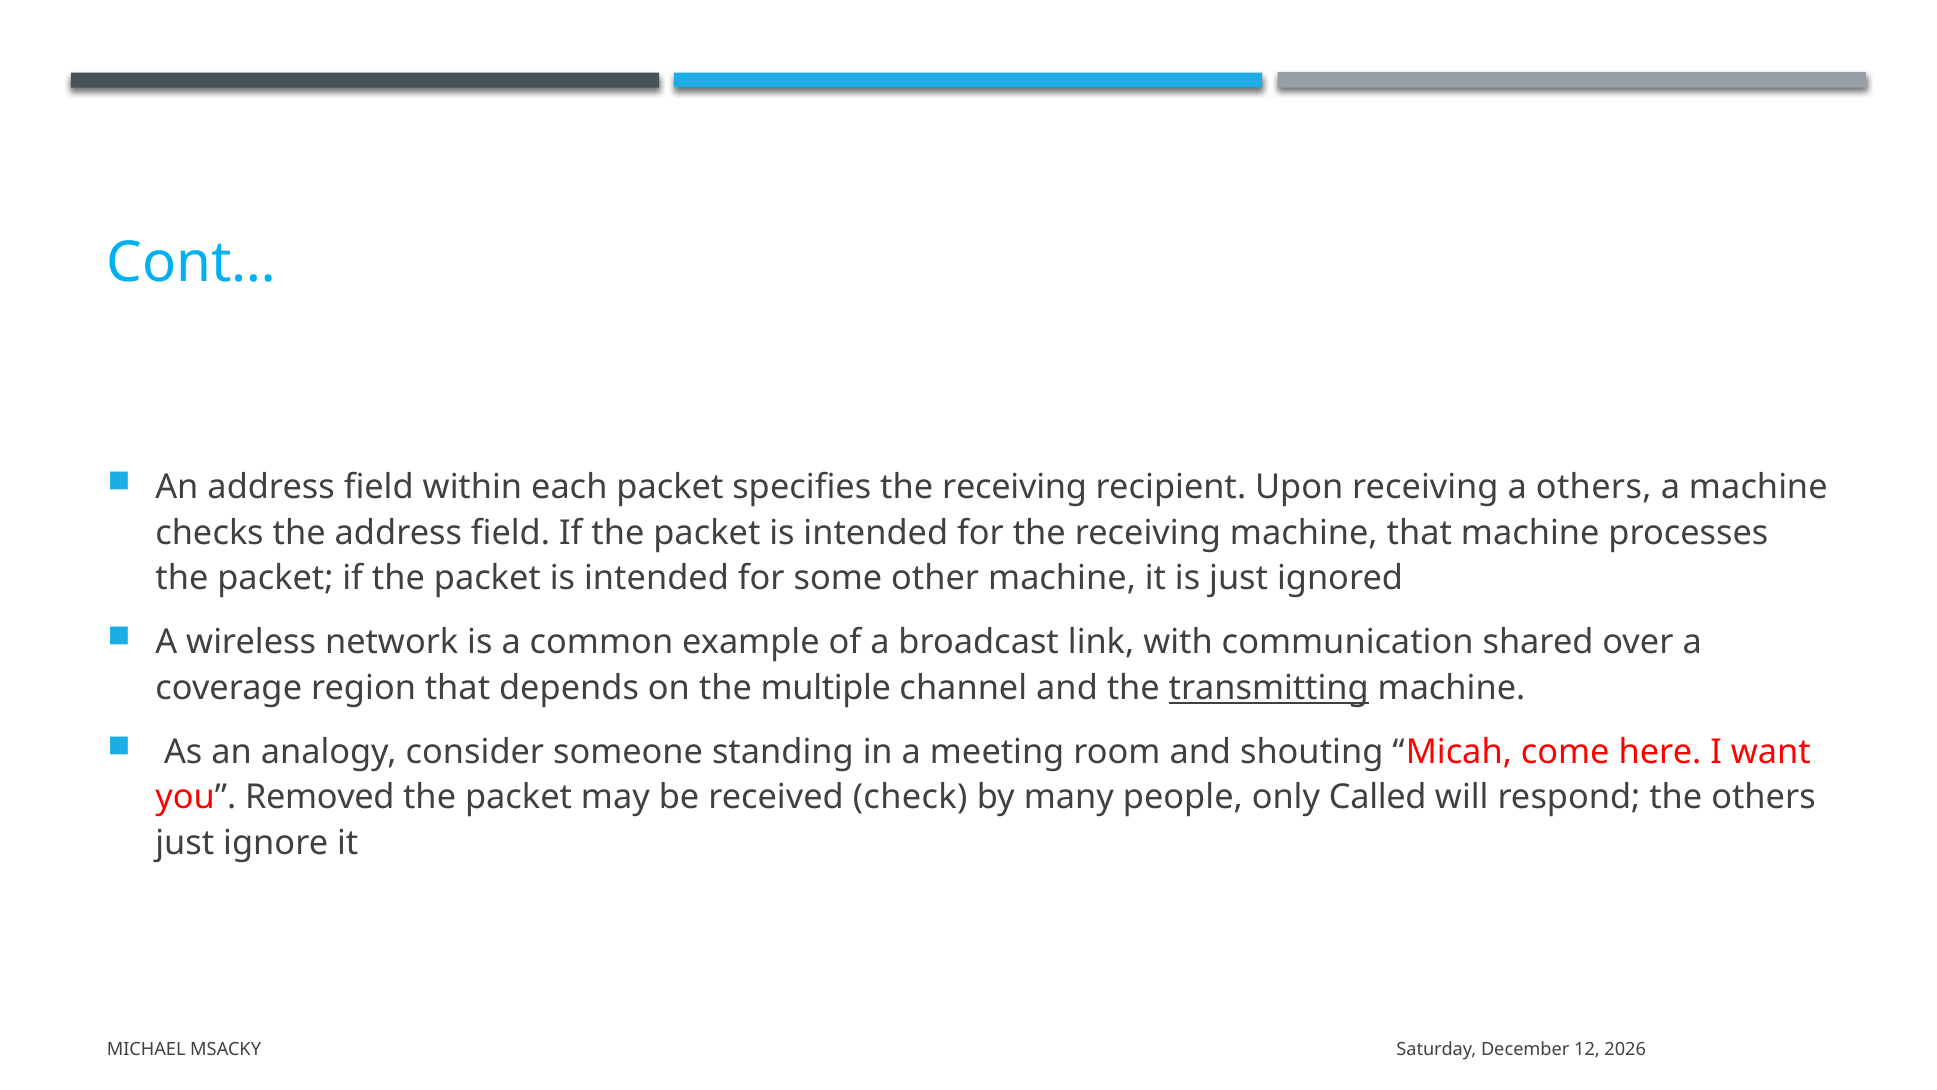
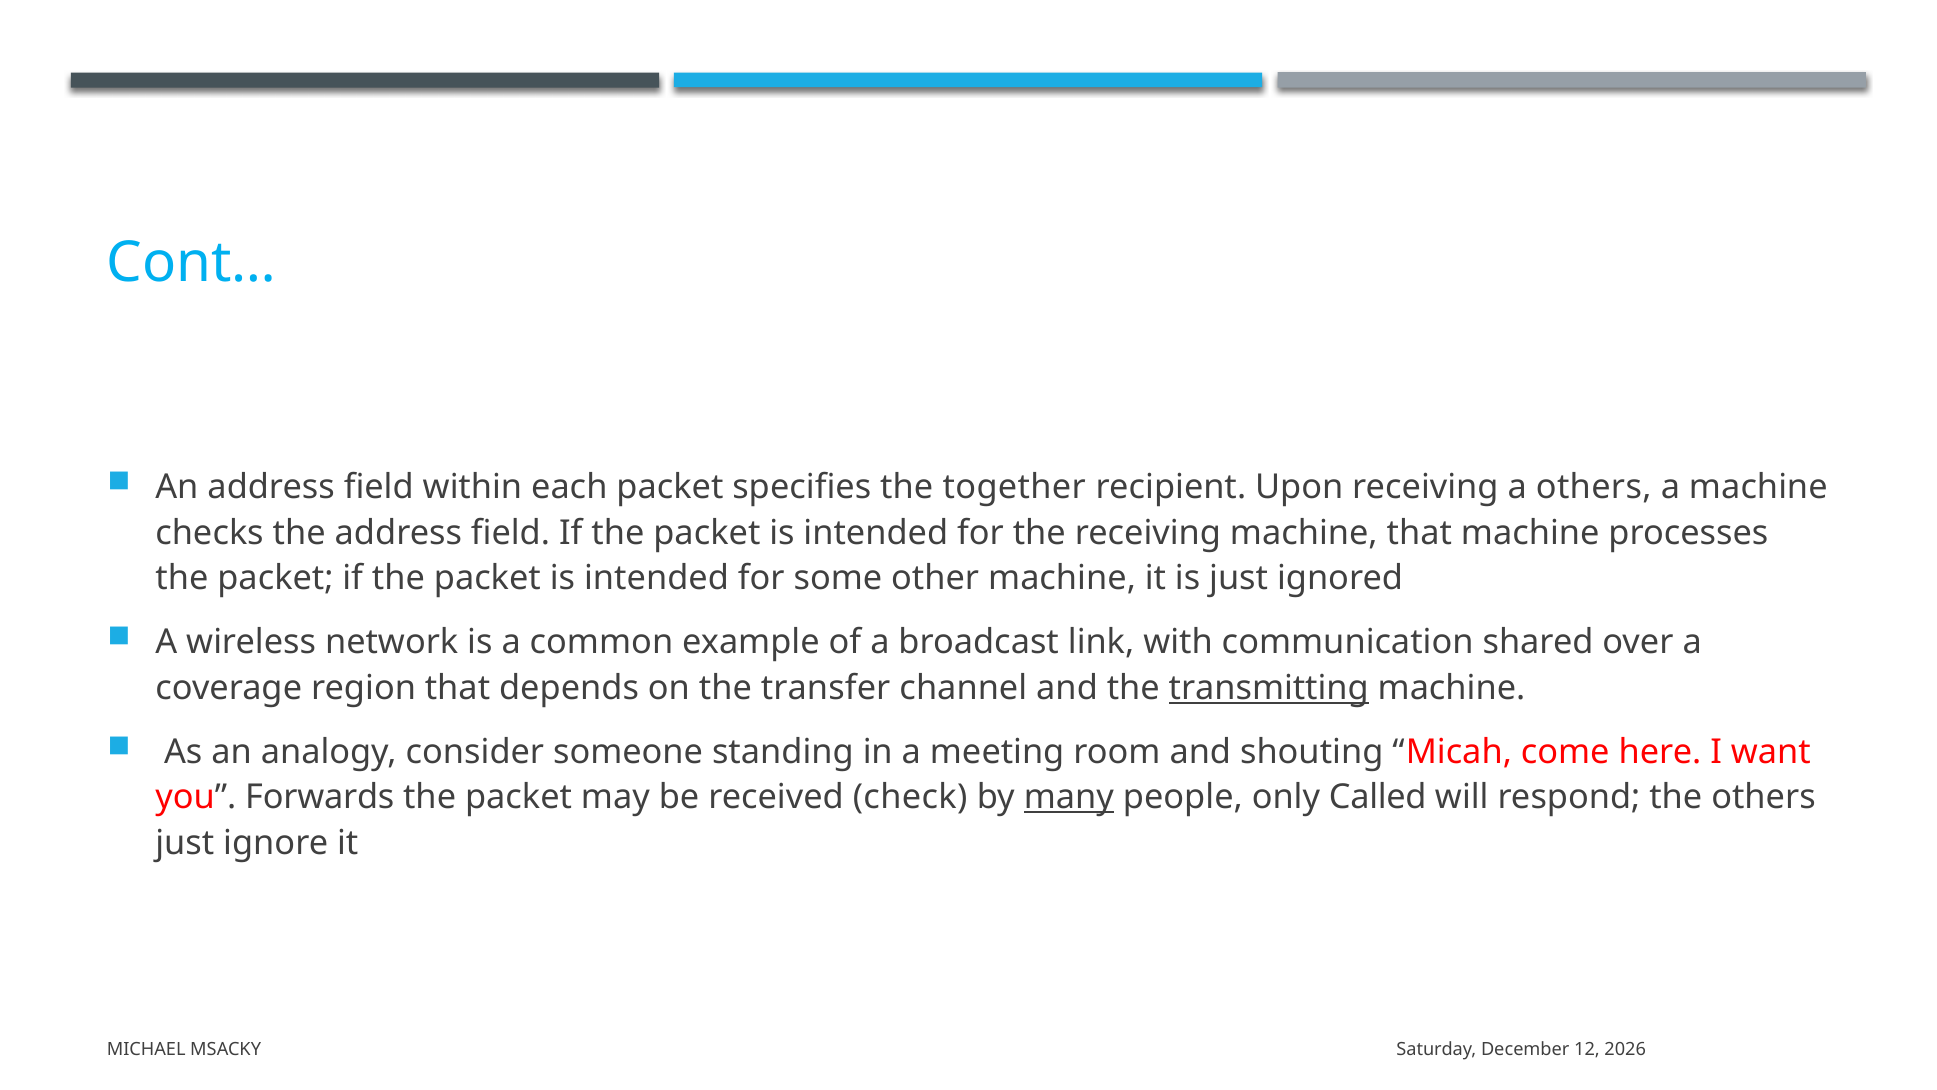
specifies the receiving: receiving -> together
multiple: multiple -> transfer
Removed: Removed -> Forwards
many underline: none -> present
